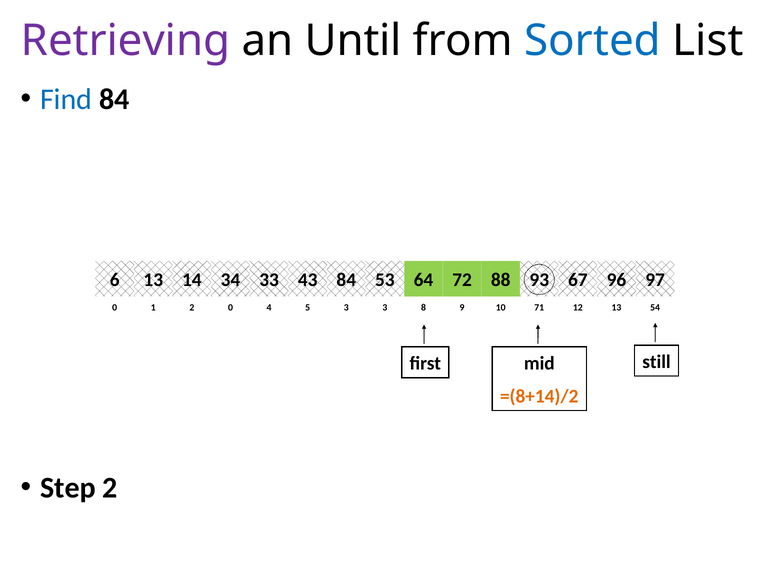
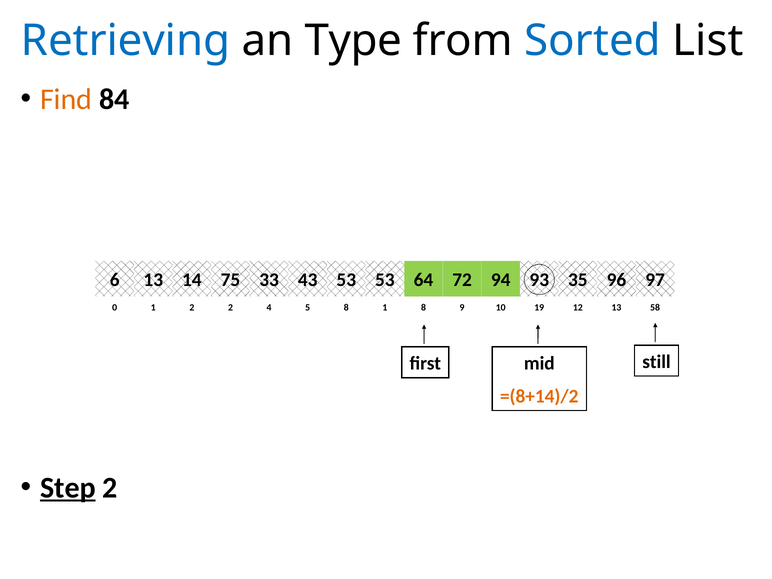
Retrieving colour: purple -> blue
Until: Until -> Type
Find colour: blue -> orange
34: 34 -> 75
33 84: 84 -> 53
88: 88 -> 94
67: 67 -> 35
1 0: 0 -> 2
4 3: 3 -> 8
5 3: 3 -> 1
71: 71 -> 19
54: 54 -> 58
Step underline: none -> present
